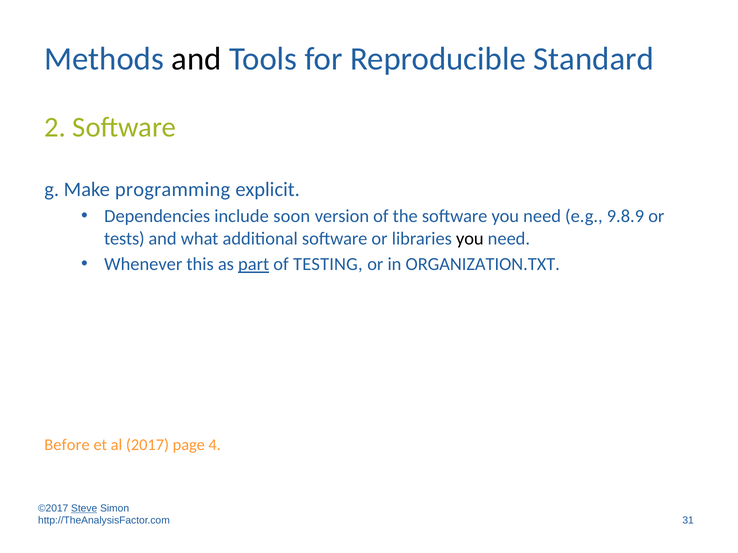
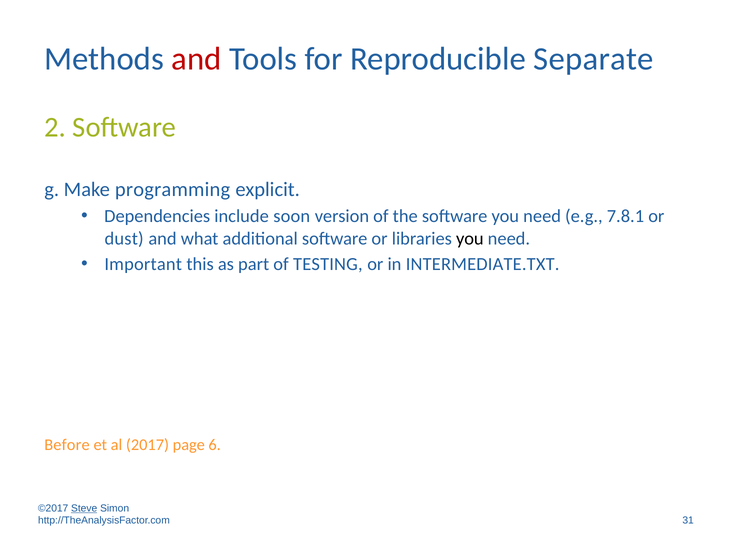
and at (197, 59) colour: black -> red
Standard: Standard -> Separate
9.8.9: 9.8.9 -> 7.8.1
tests: tests -> dust
Whenever: Whenever -> Important
part underline: present -> none
ORGANIZATION.TXT: ORGANIZATION.TXT -> INTERMEDIATE.TXT
4: 4 -> 6
